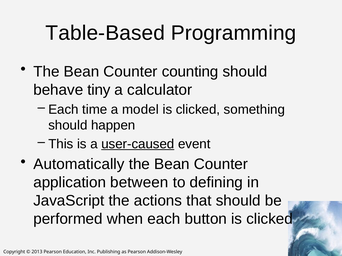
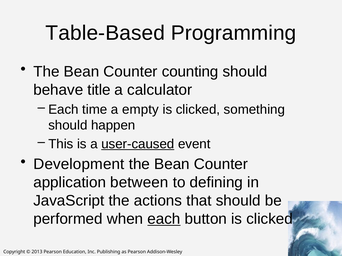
tiny: tiny -> title
model: model -> empty
Automatically: Automatically -> Development
each at (164, 219) underline: none -> present
